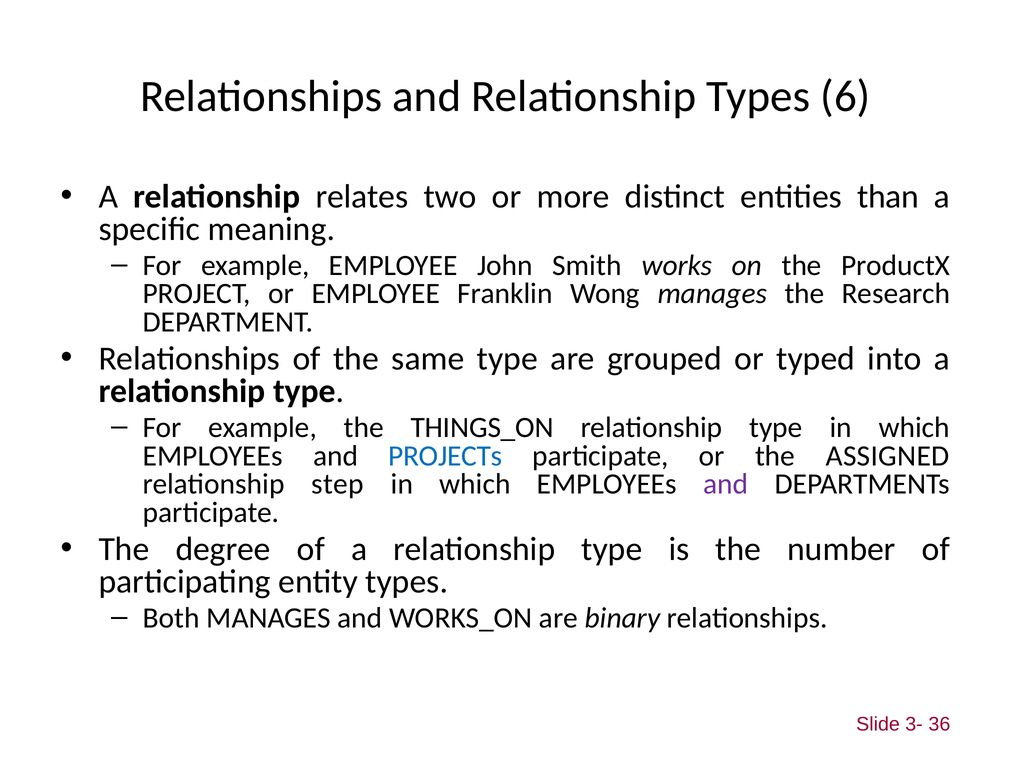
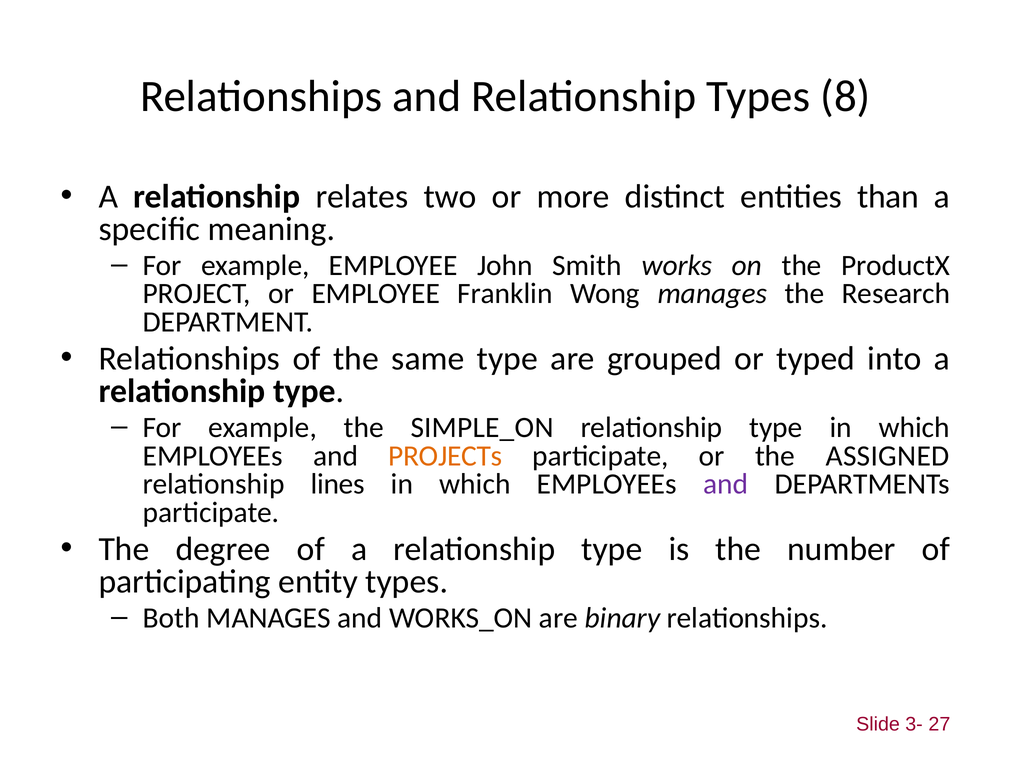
6: 6 -> 8
THINGS_ON: THINGS_ON -> SIMPLE_ON
PROJECTs colour: blue -> orange
step: step -> lines
36: 36 -> 27
